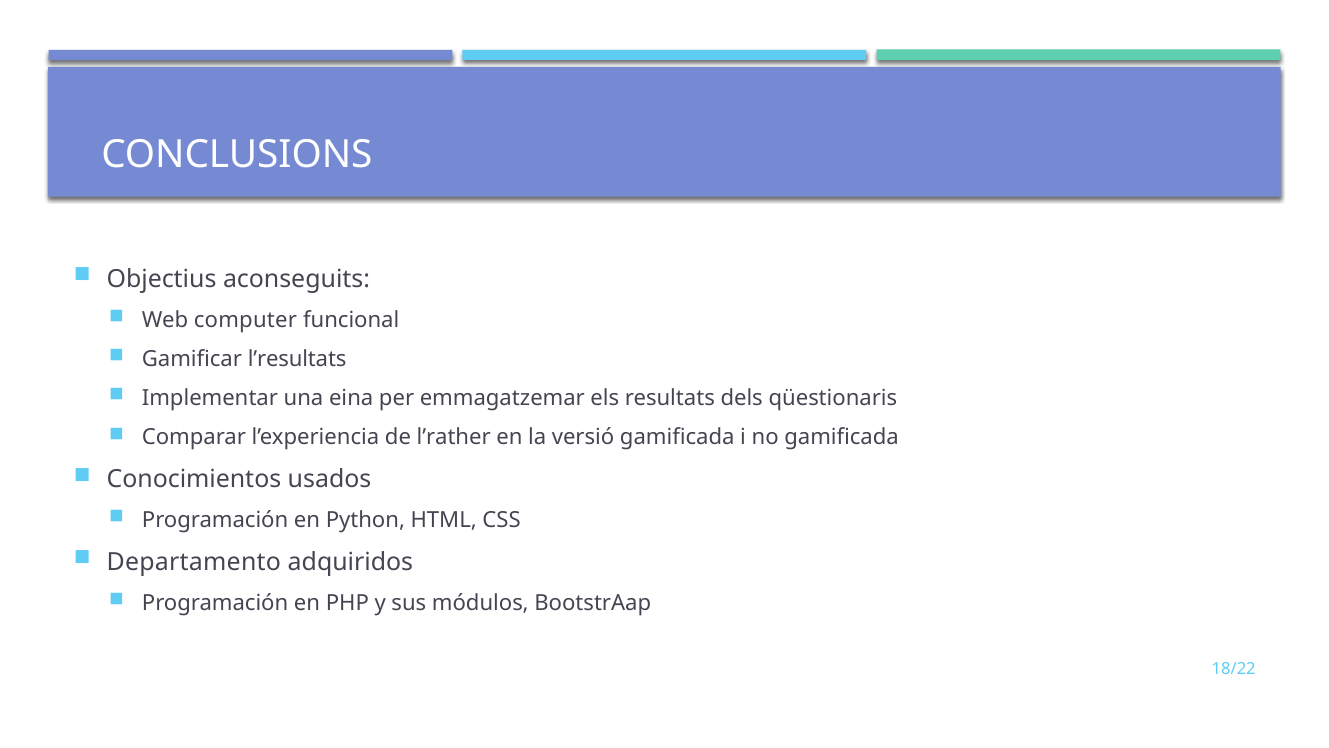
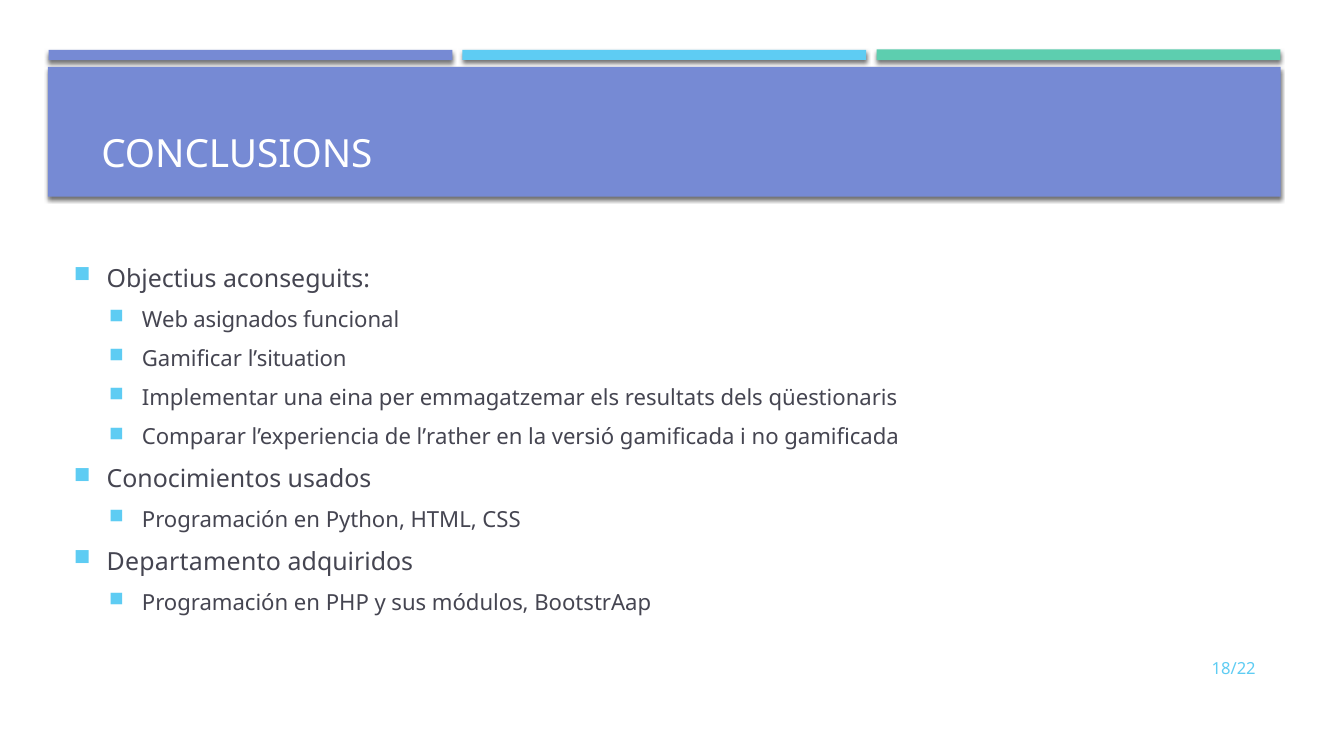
computer: computer -> asignados
l’resultats: l’resultats -> l’situation
